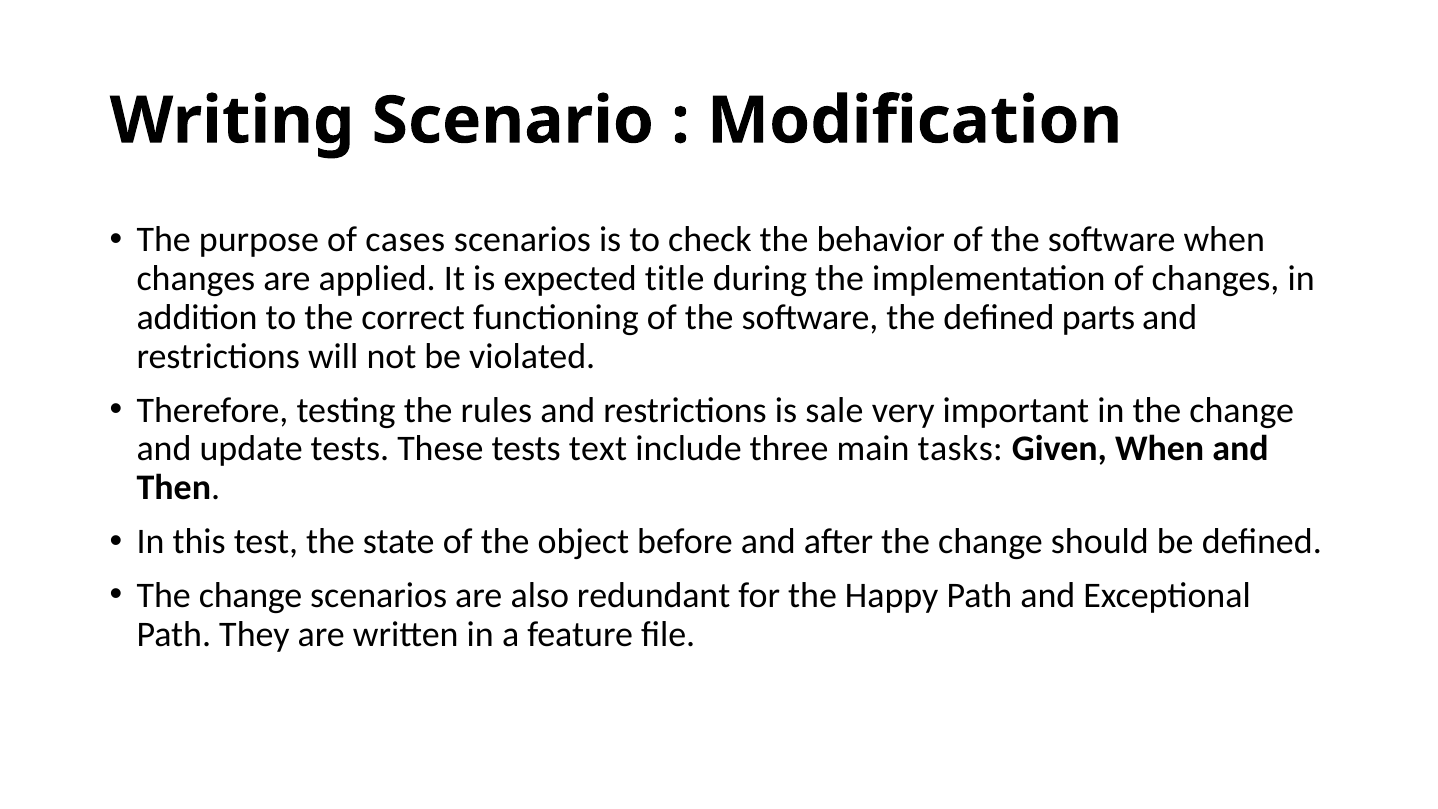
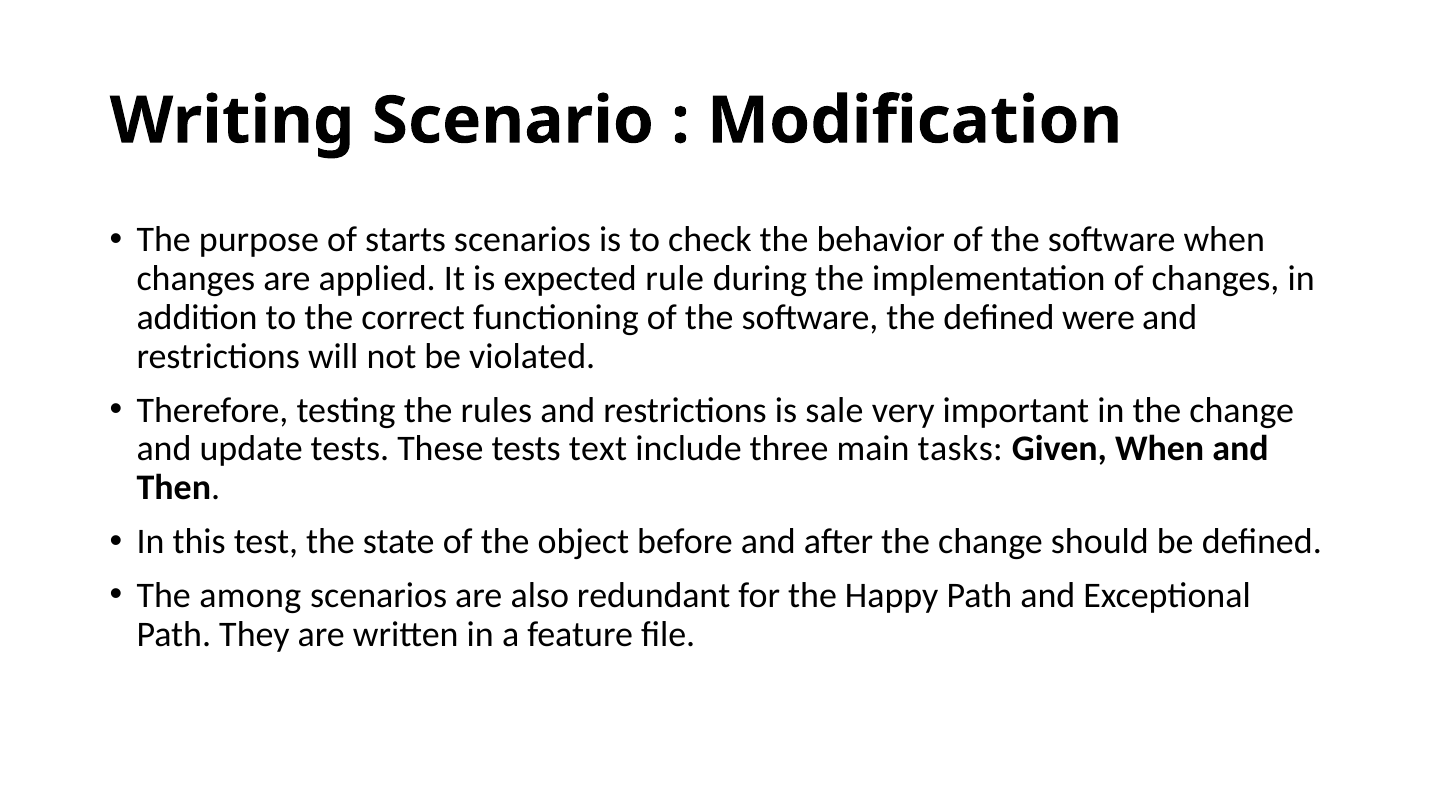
cases: cases -> starts
title: title -> rule
parts: parts -> were
change at (251, 595): change -> among
